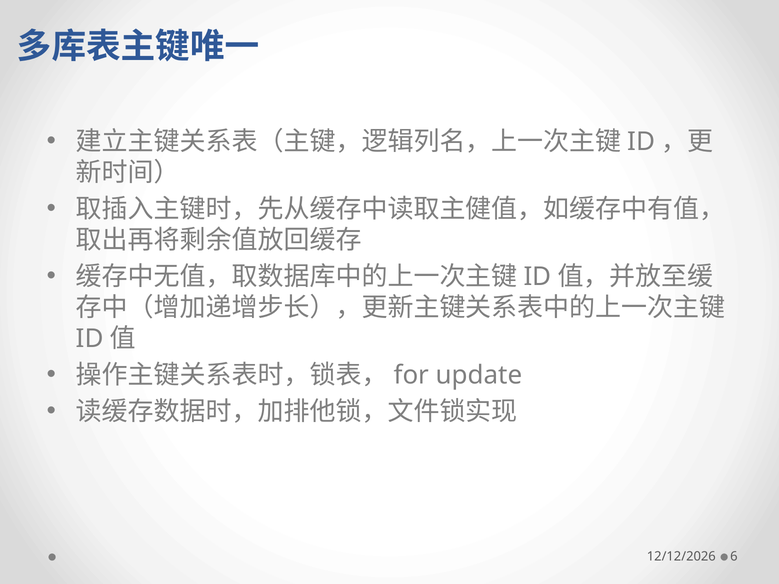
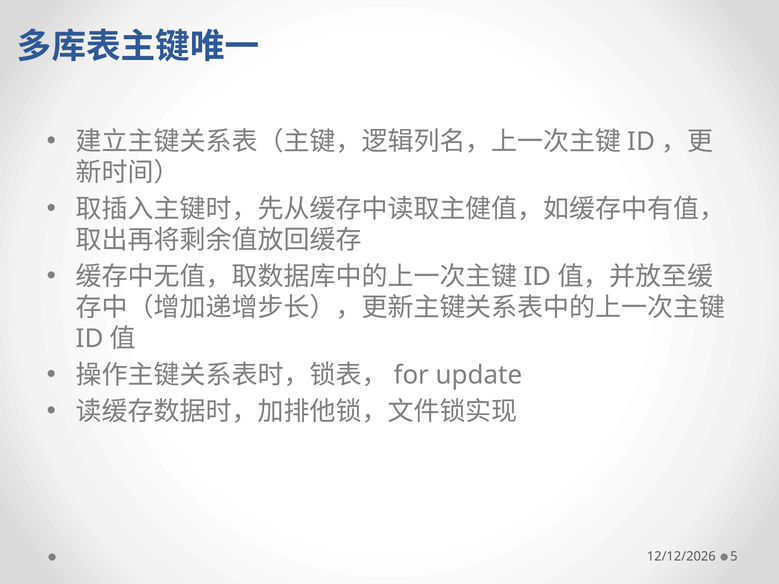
6: 6 -> 5
